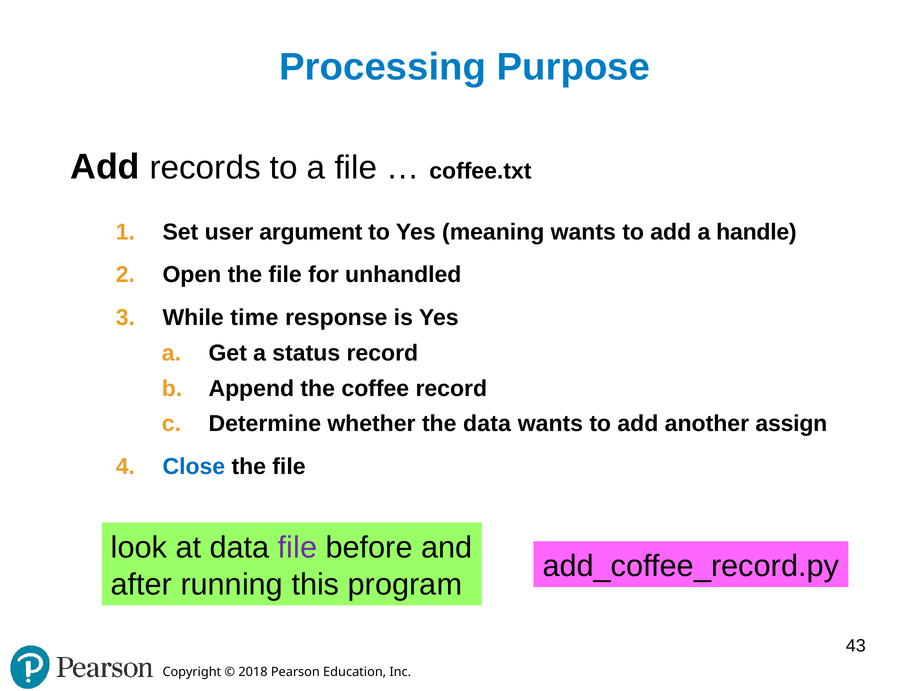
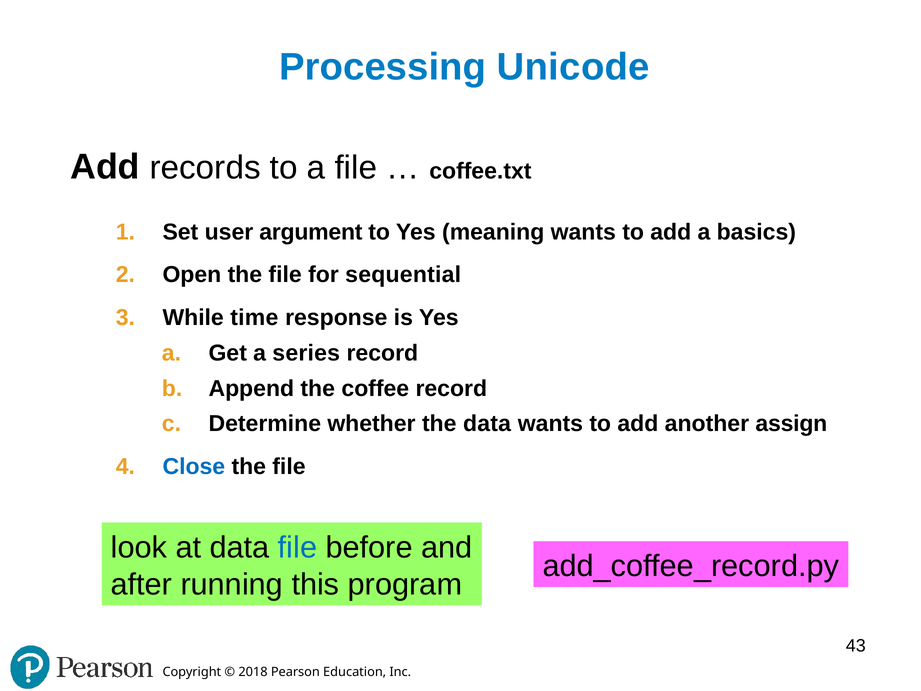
Purpose: Purpose -> Unicode
handle: handle -> basics
unhandled: unhandled -> sequential
status: status -> series
file at (298, 548) colour: purple -> blue
